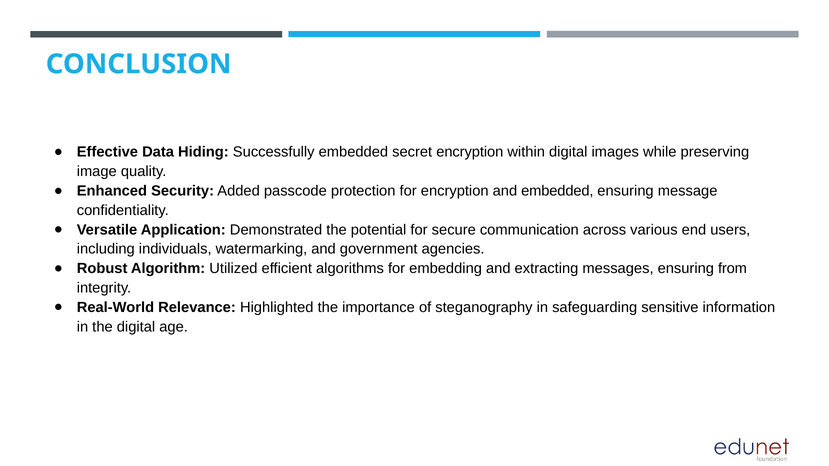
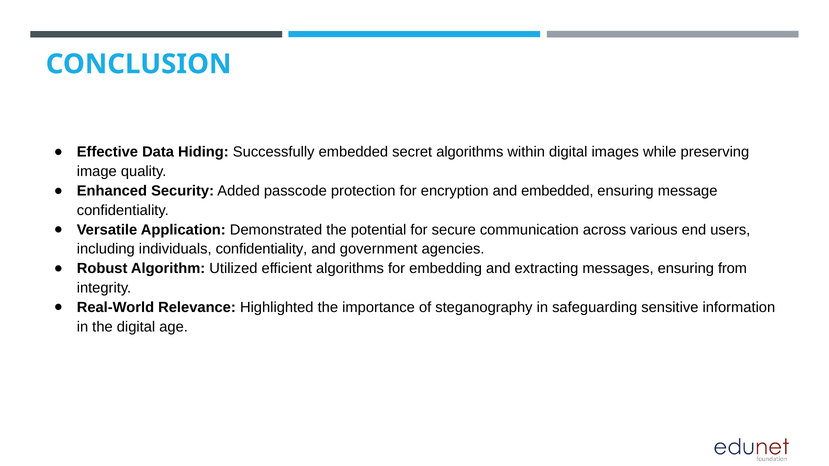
secret encryption: encryption -> algorithms
individuals watermarking: watermarking -> confidentiality
